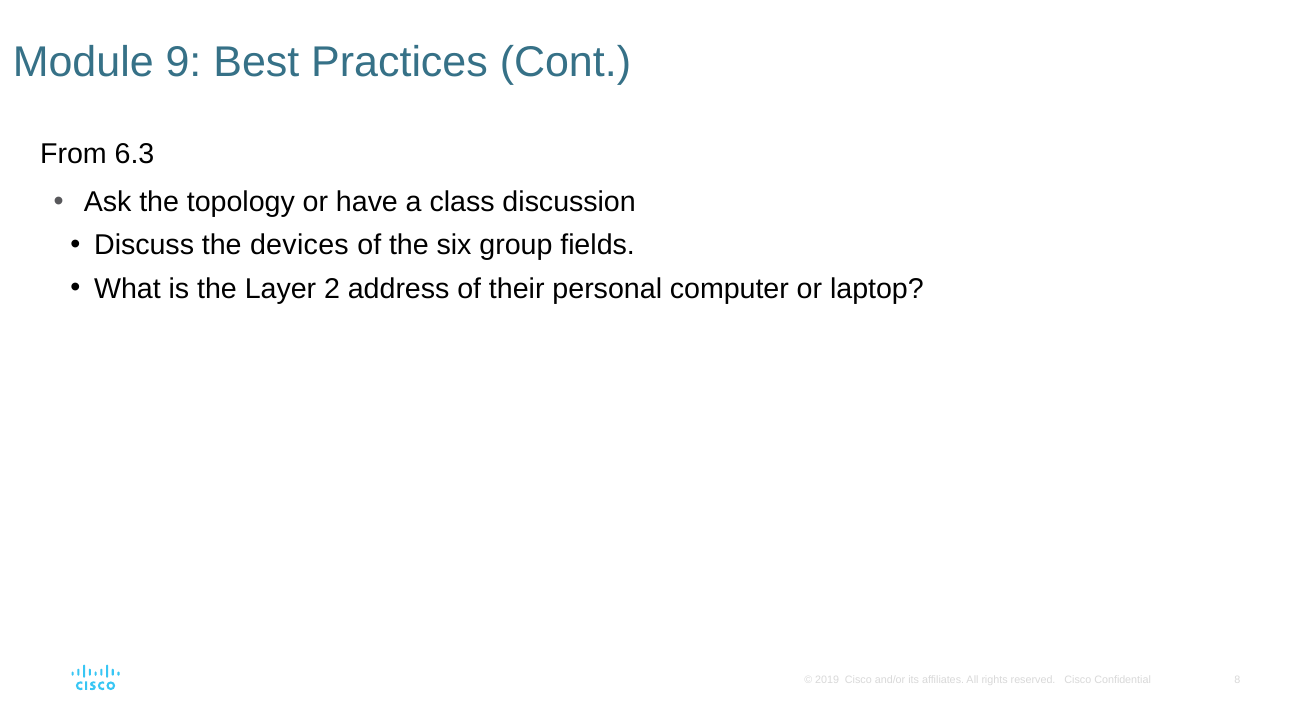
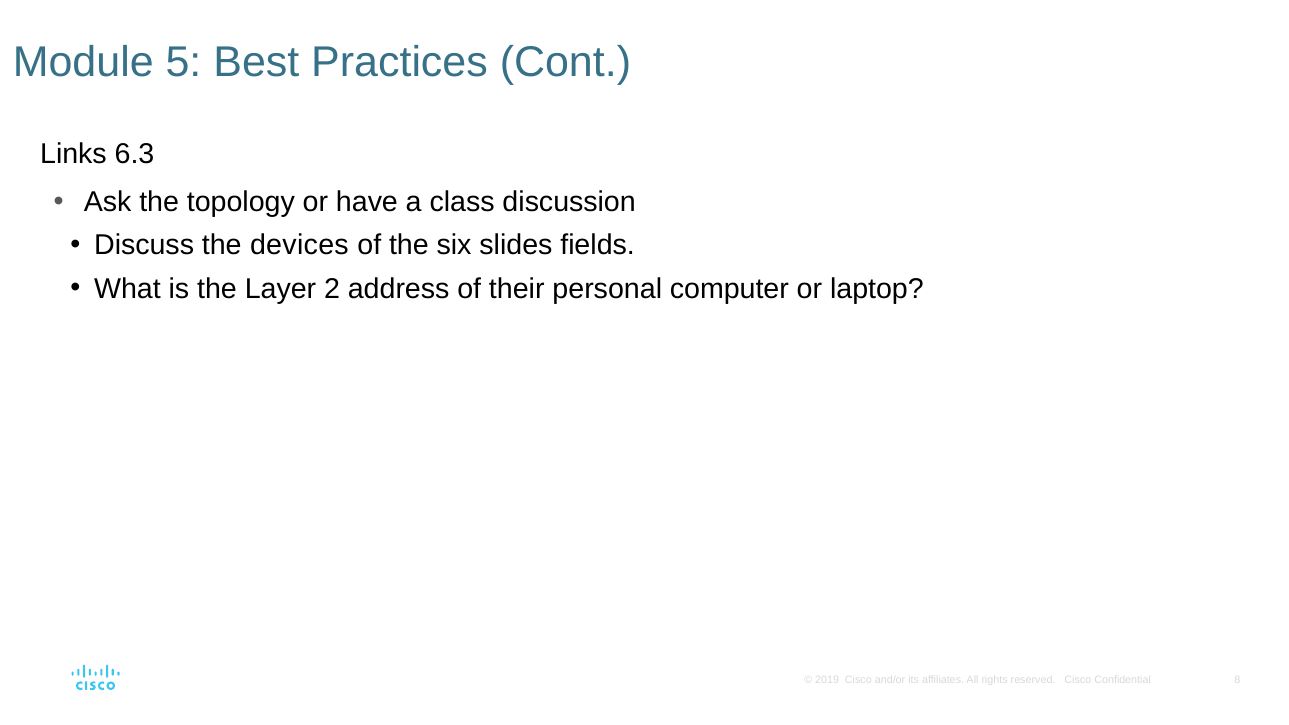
9: 9 -> 5
From: From -> Links
group: group -> slides
